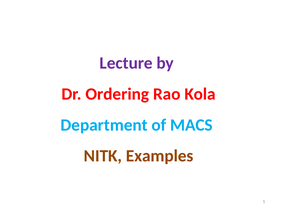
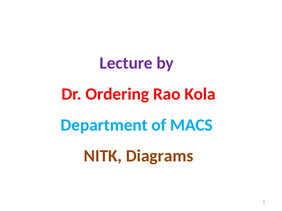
Examples: Examples -> Diagrams
